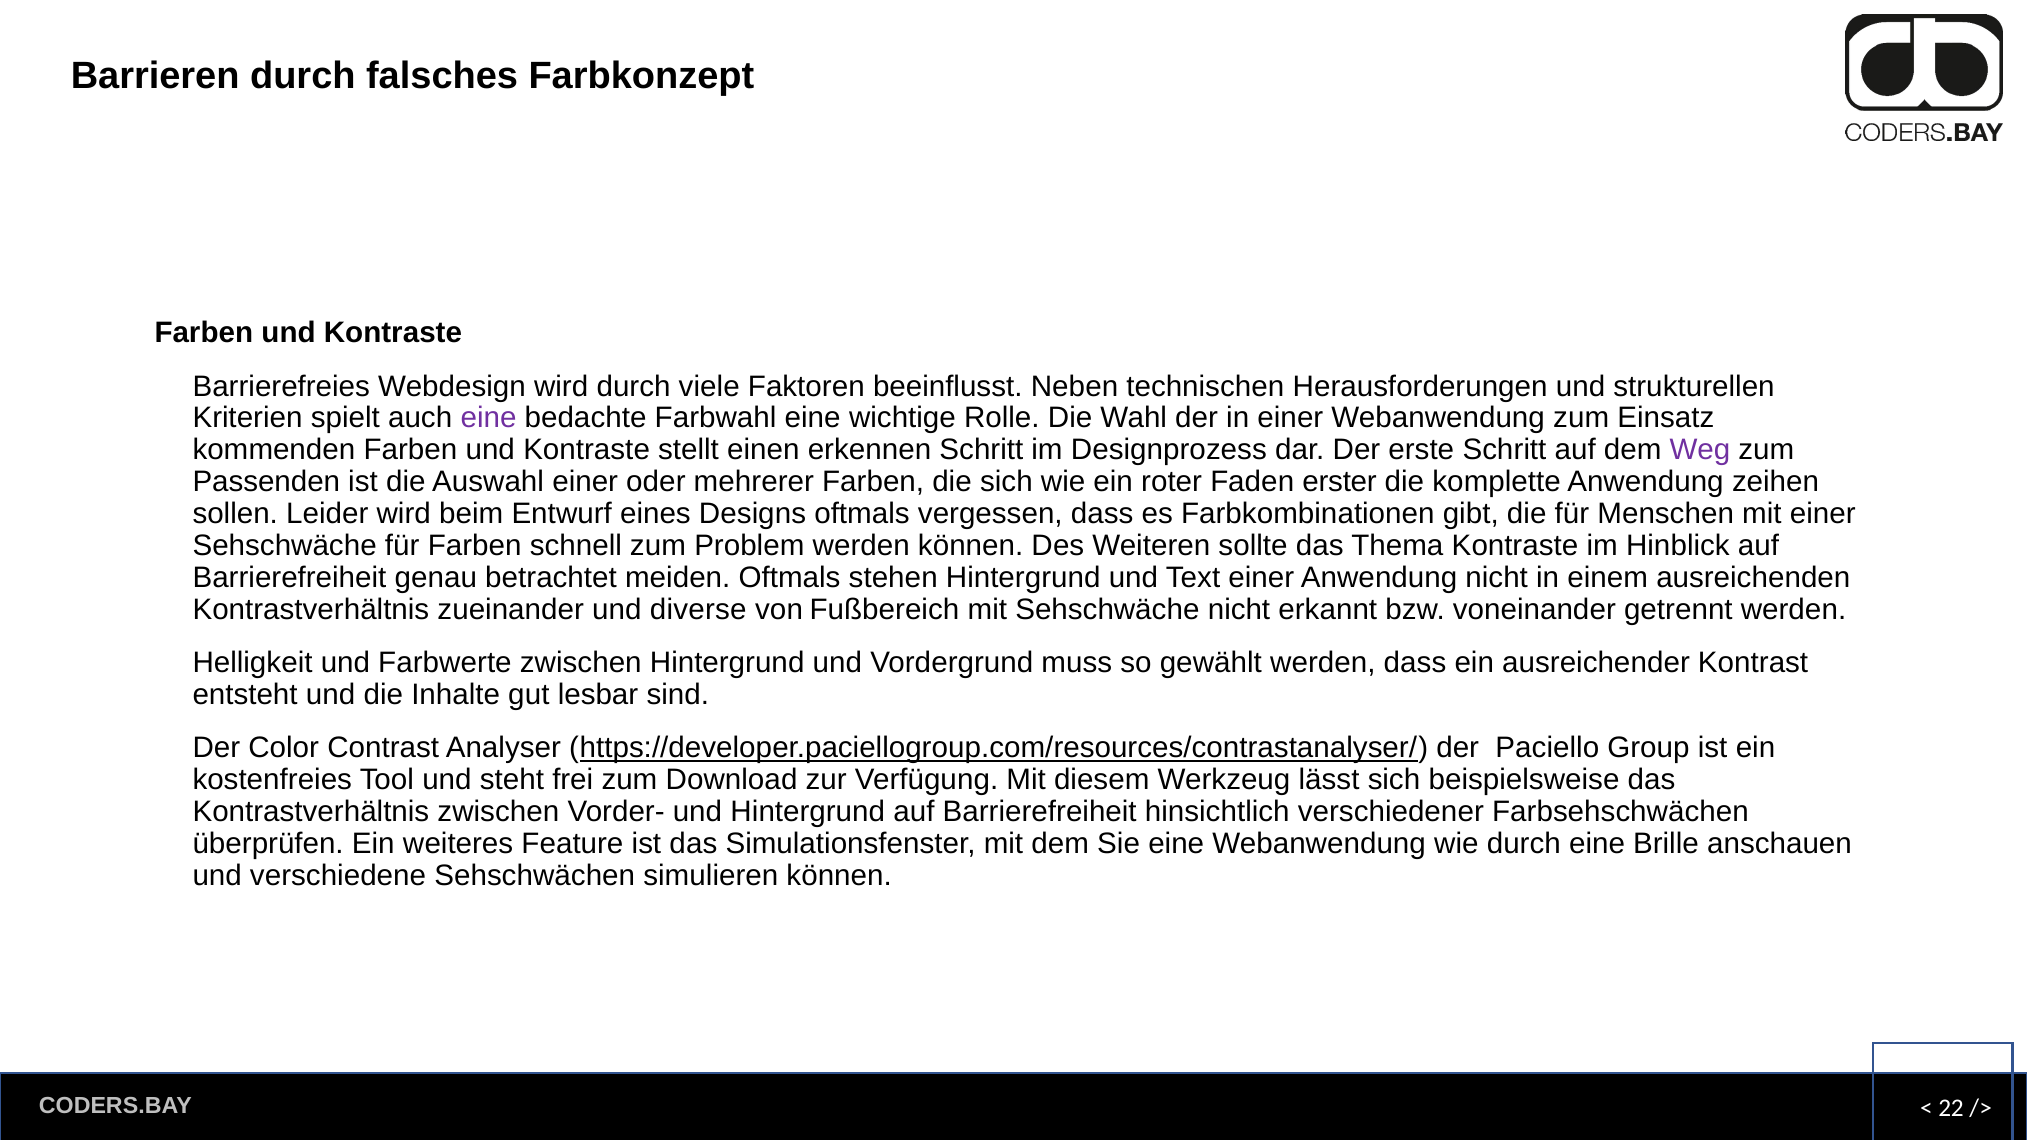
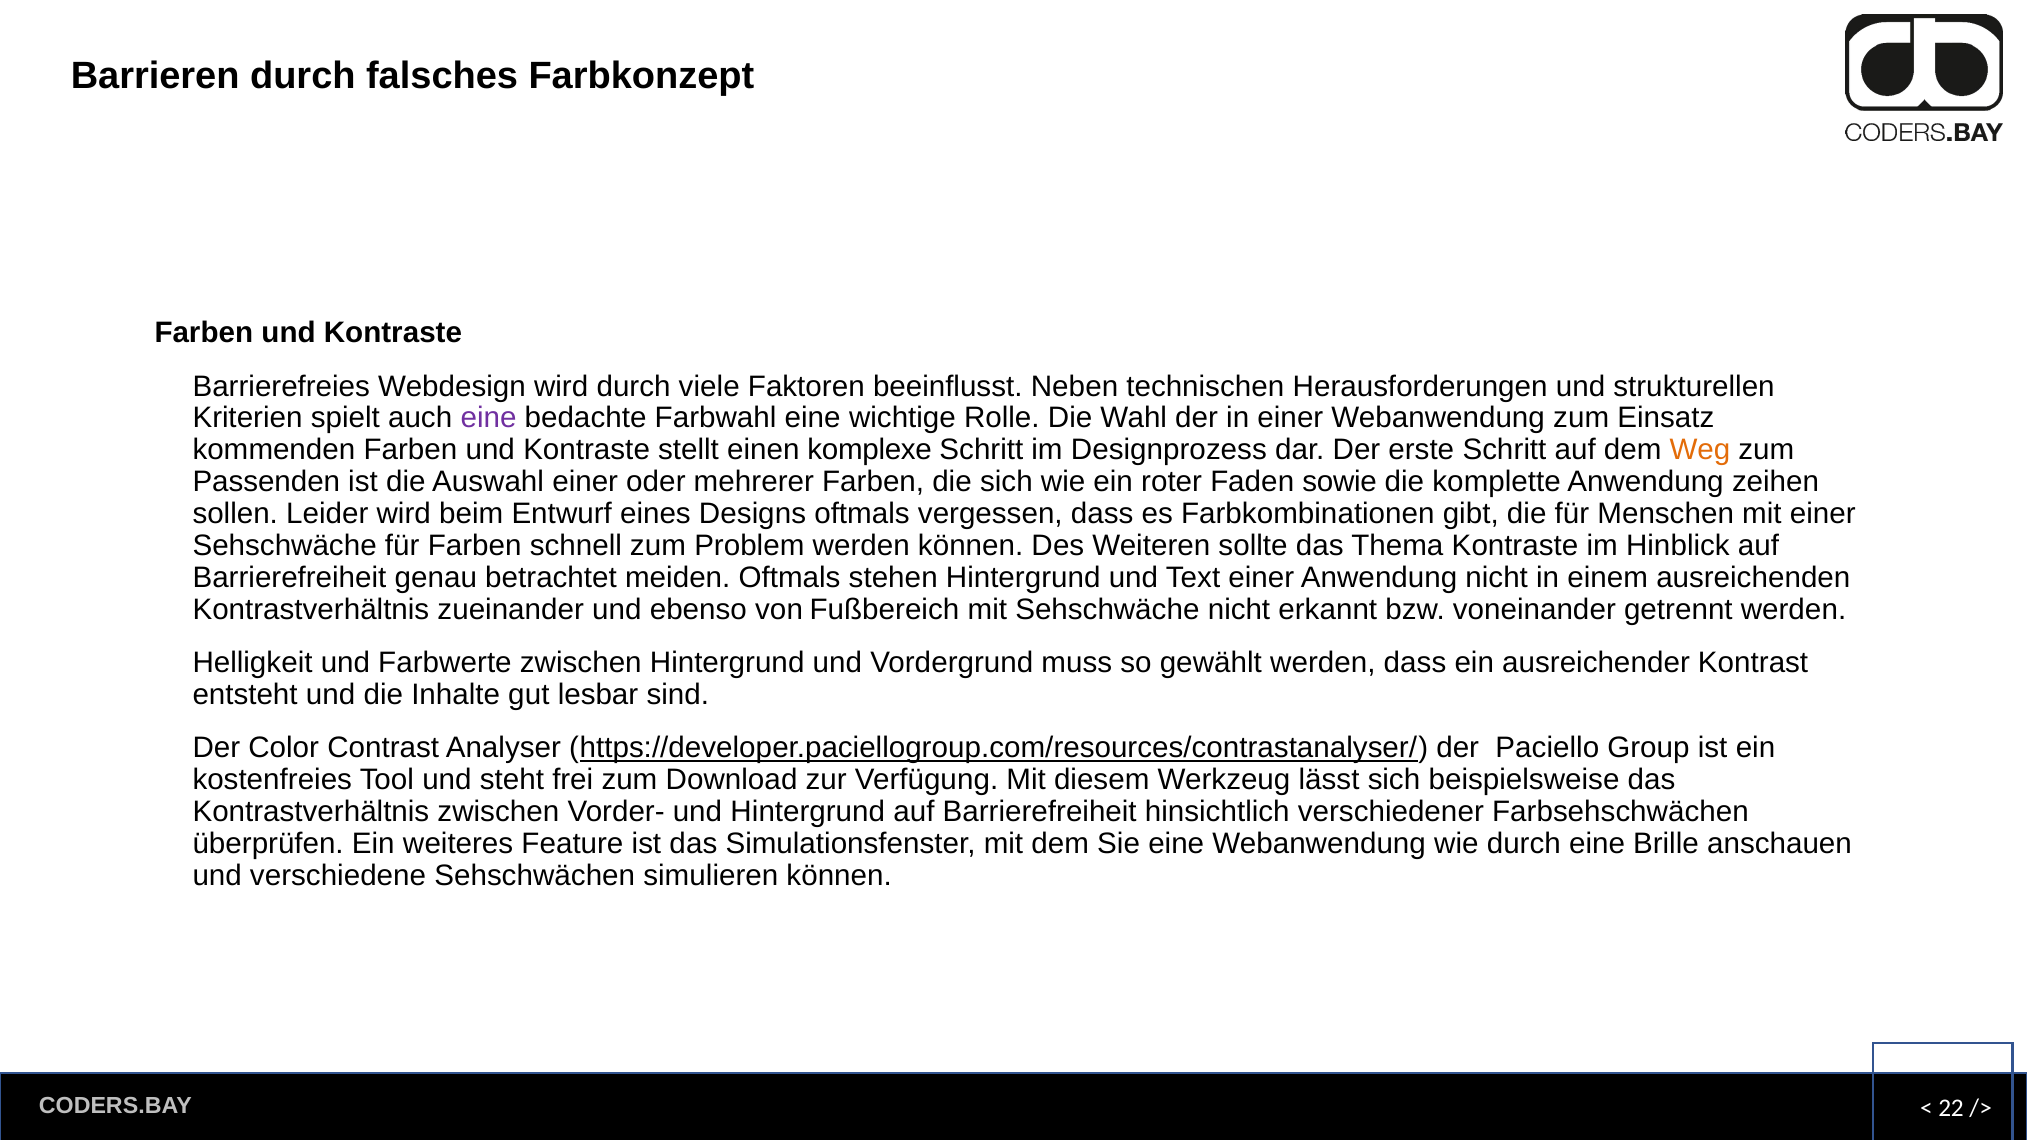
erkennen: erkennen -> komplexe
Weg colour: purple -> orange
erster: erster -> sowie
diverse: diverse -> ebenso
